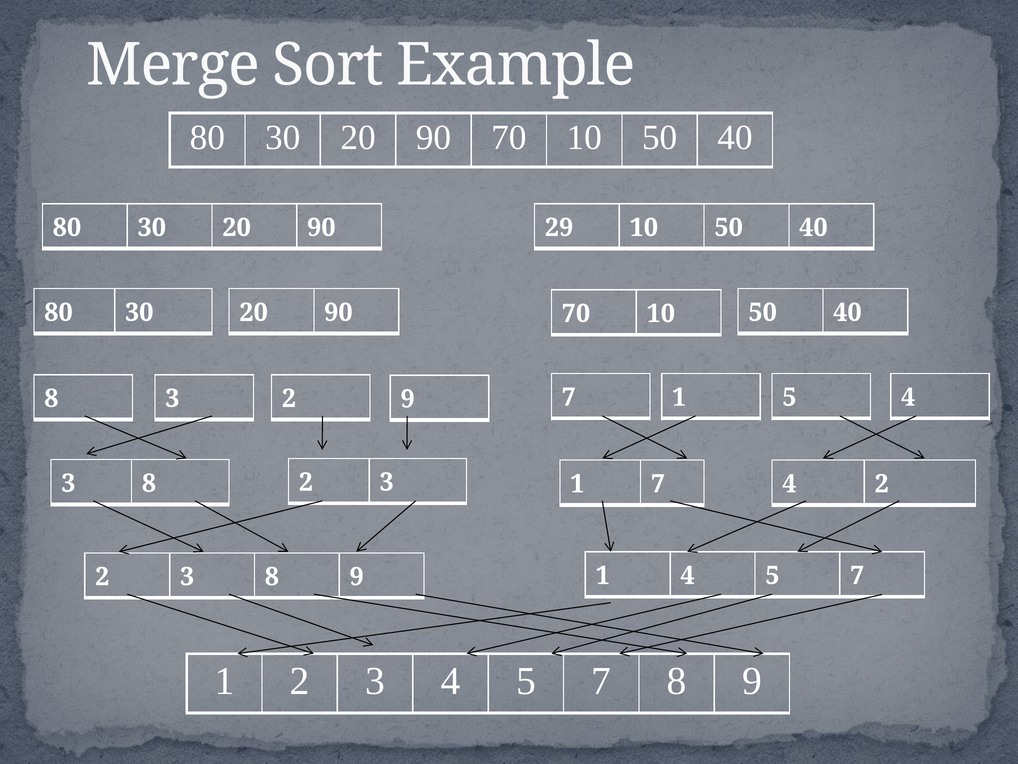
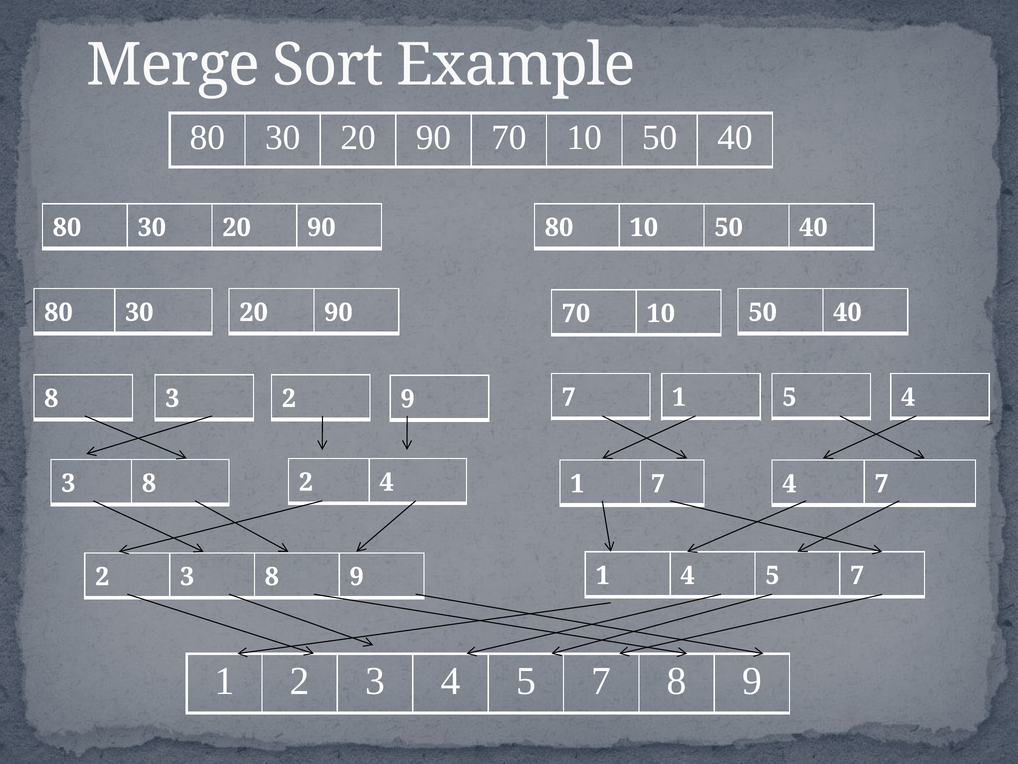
90 29: 29 -> 80
3 at (387, 482): 3 -> 4
4 2: 2 -> 7
